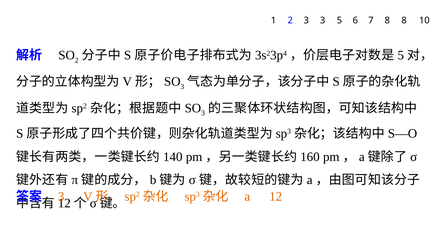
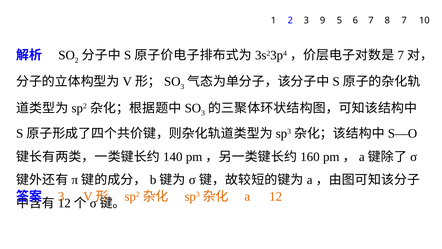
3 3: 3 -> 9
8 8: 8 -> 7
5 at (401, 55): 5 -> 7
